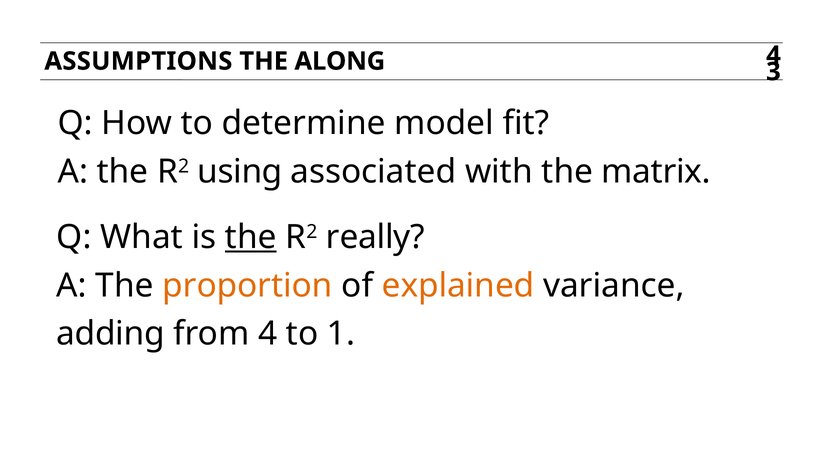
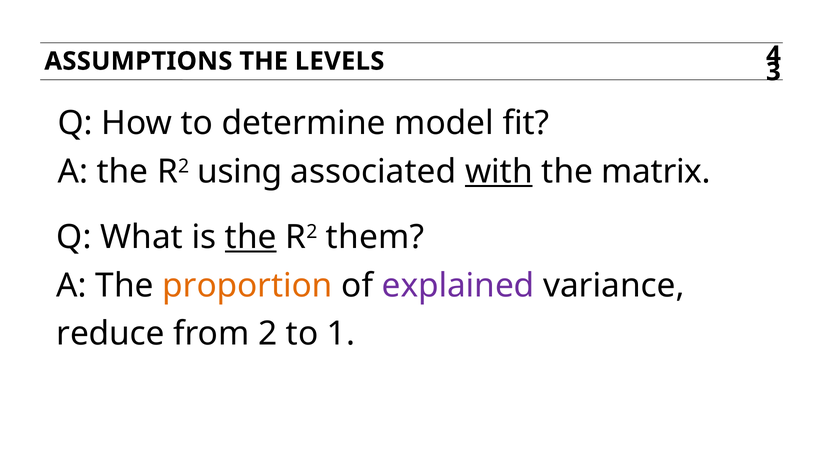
ALONG: ALONG -> LEVELS
with underline: none -> present
really: really -> them
explained colour: orange -> purple
adding: adding -> reduce
from 4: 4 -> 2
